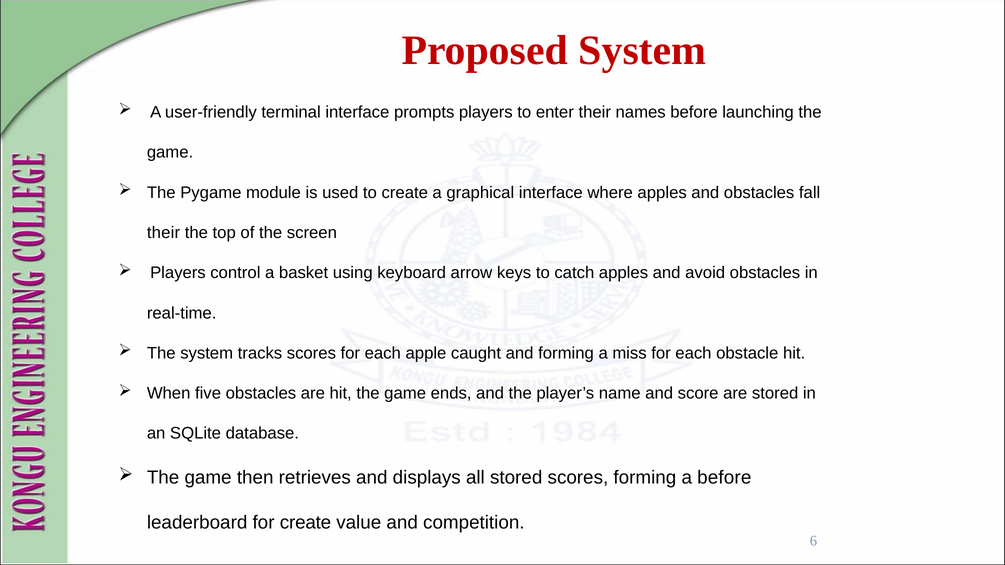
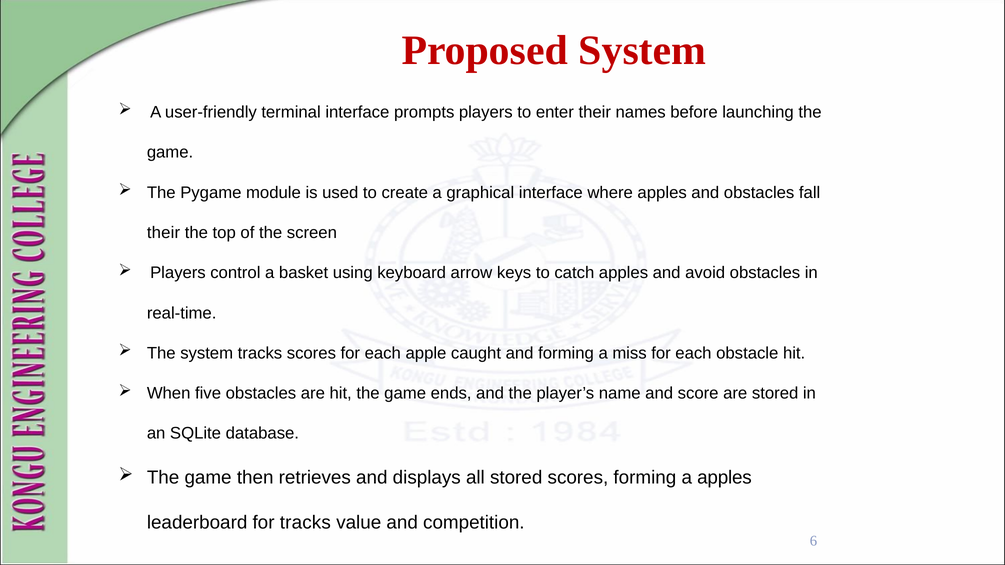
a before: before -> apples
for create: create -> tracks
